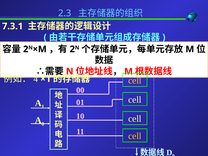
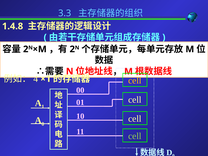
2.3: 2.3 -> 3.3
7.3.1: 7.3.1 -> 1.4.8
cell at (135, 136) colour: yellow -> light green
